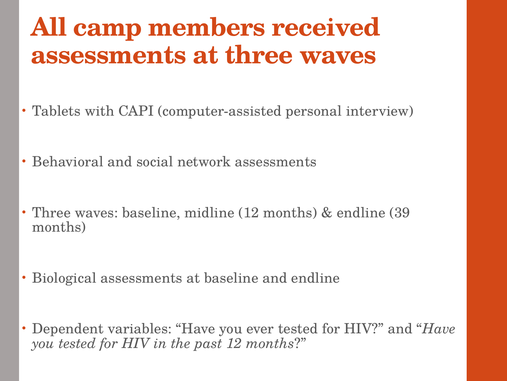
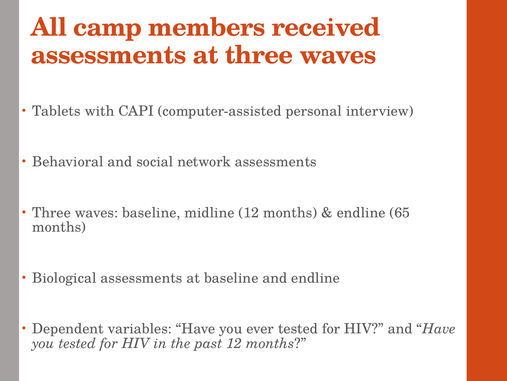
39: 39 -> 65
